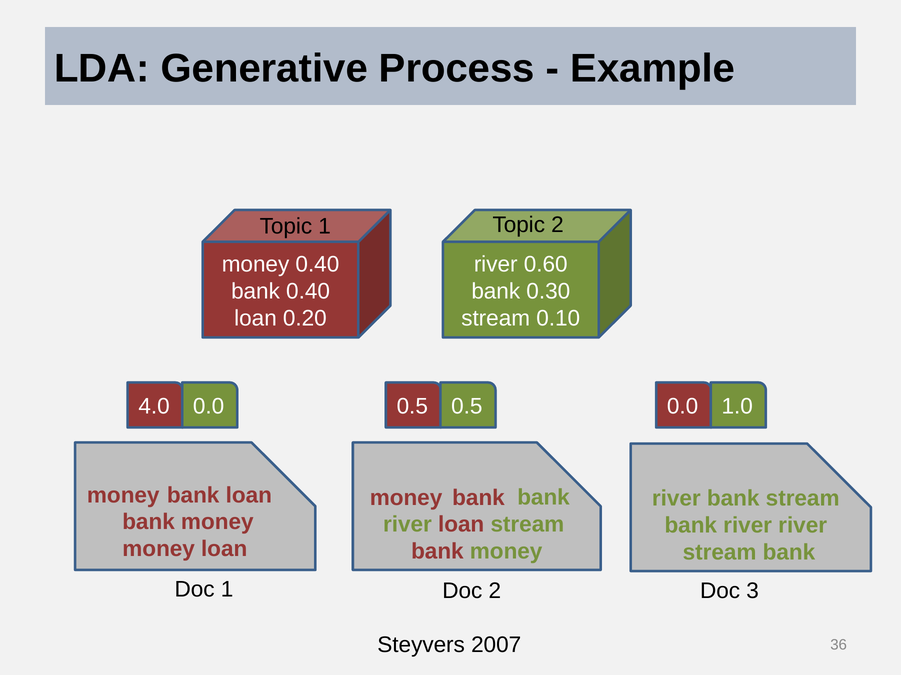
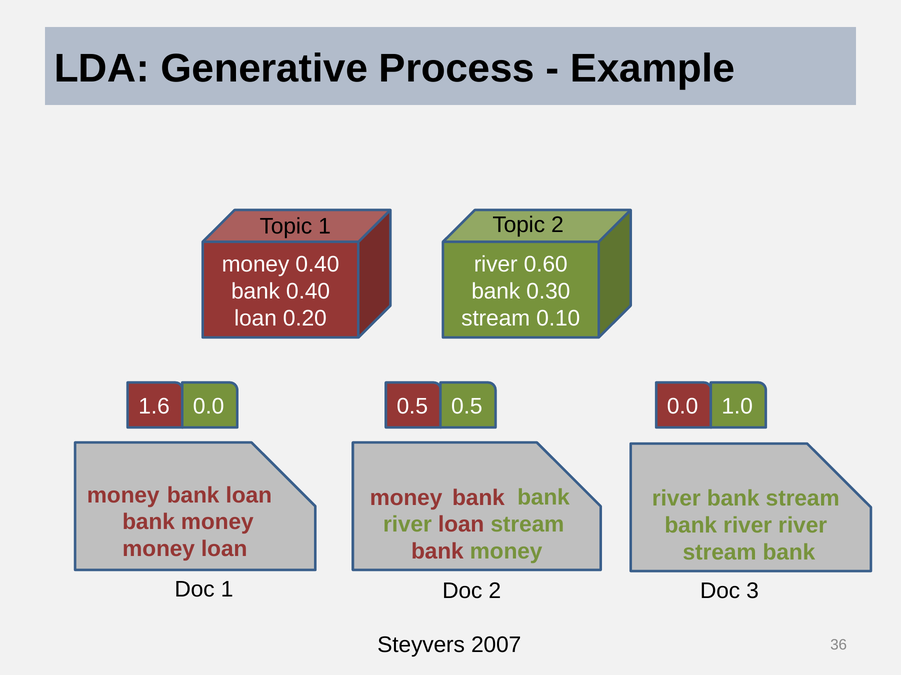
4.0: 4.0 -> 1.6
